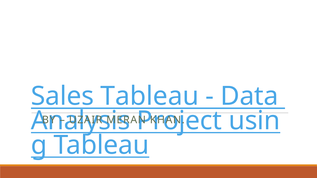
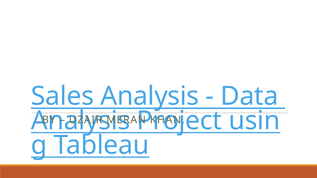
Sales Tableau: Tableau -> Analysis
